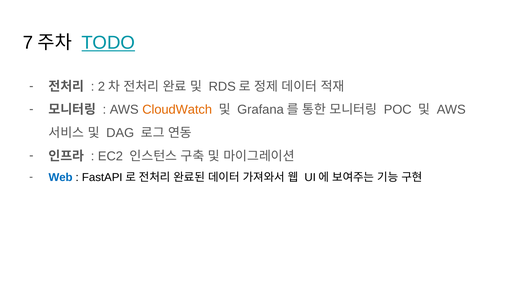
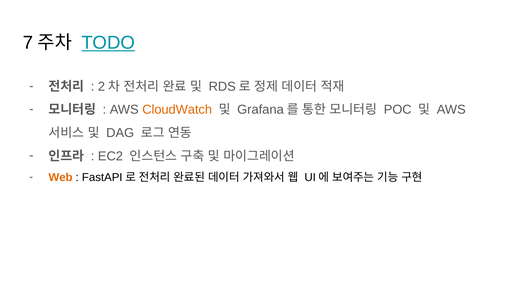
Web colour: blue -> orange
